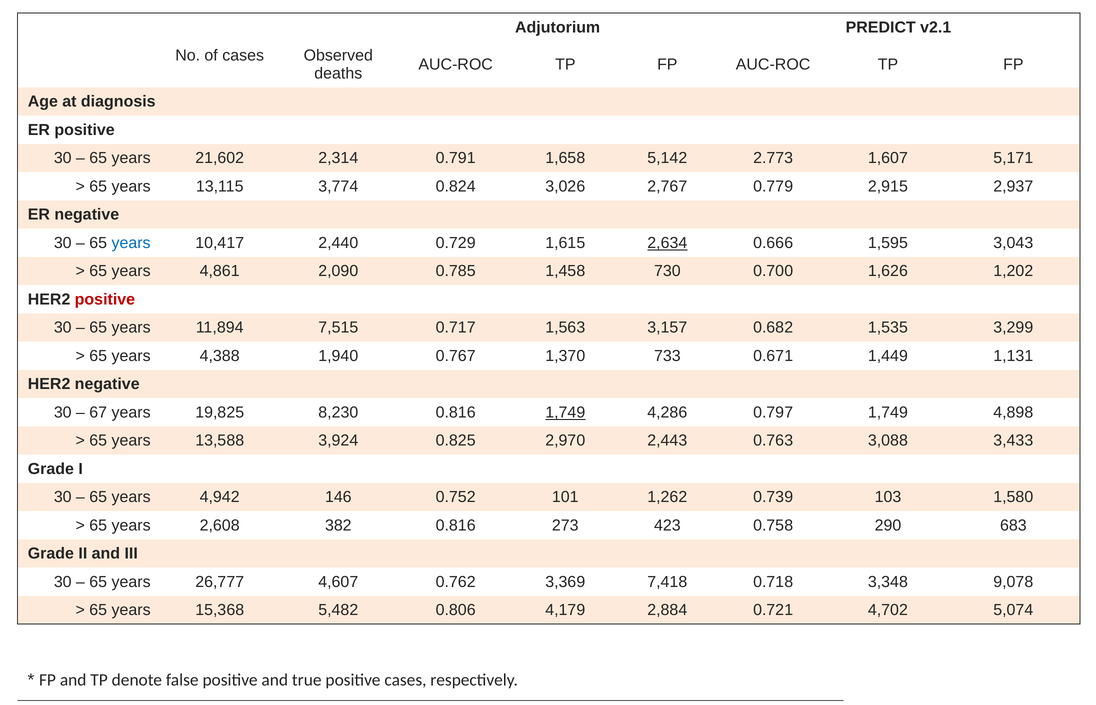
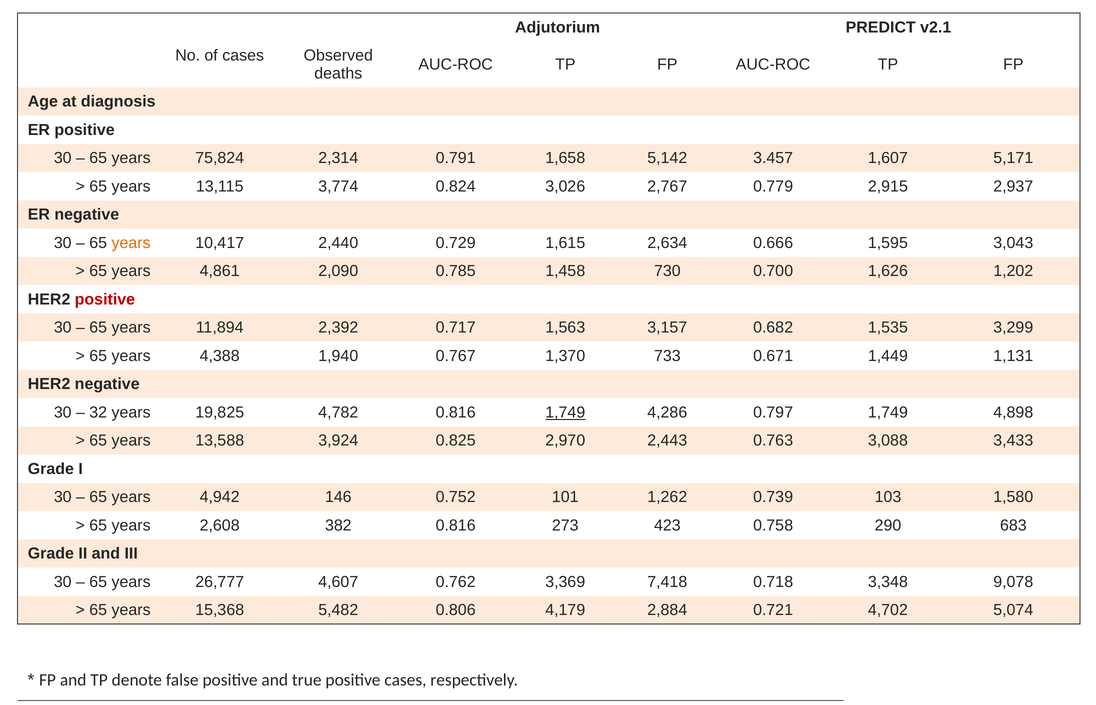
21,602: 21,602 -> 75,824
2.773: 2.773 -> 3.457
years at (131, 243) colour: blue -> orange
2,634 underline: present -> none
7,515: 7,515 -> 2,392
67: 67 -> 32
8,230: 8,230 -> 4,782
